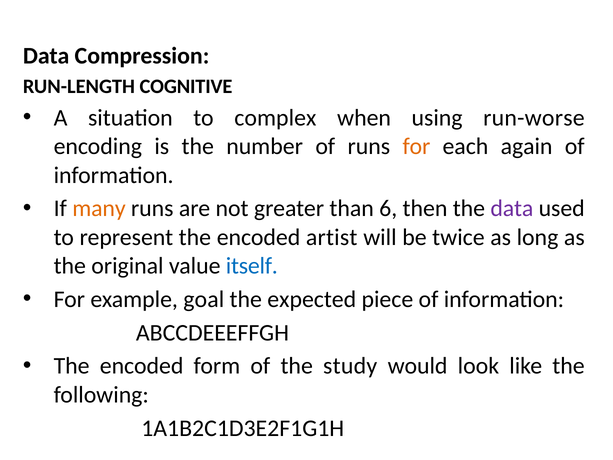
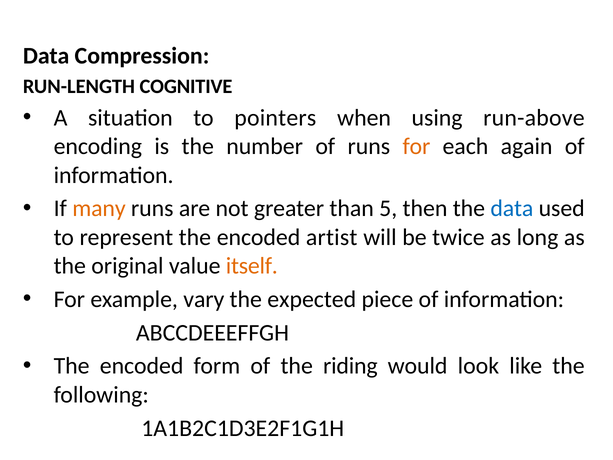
complex: complex -> pointers
run-worse: run-worse -> run-above
6: 6 -> 5
data at (512, 208) colour: purple -> blue
itself colour: blue -> orange
goal: goal -> vary
study: study -> riding
